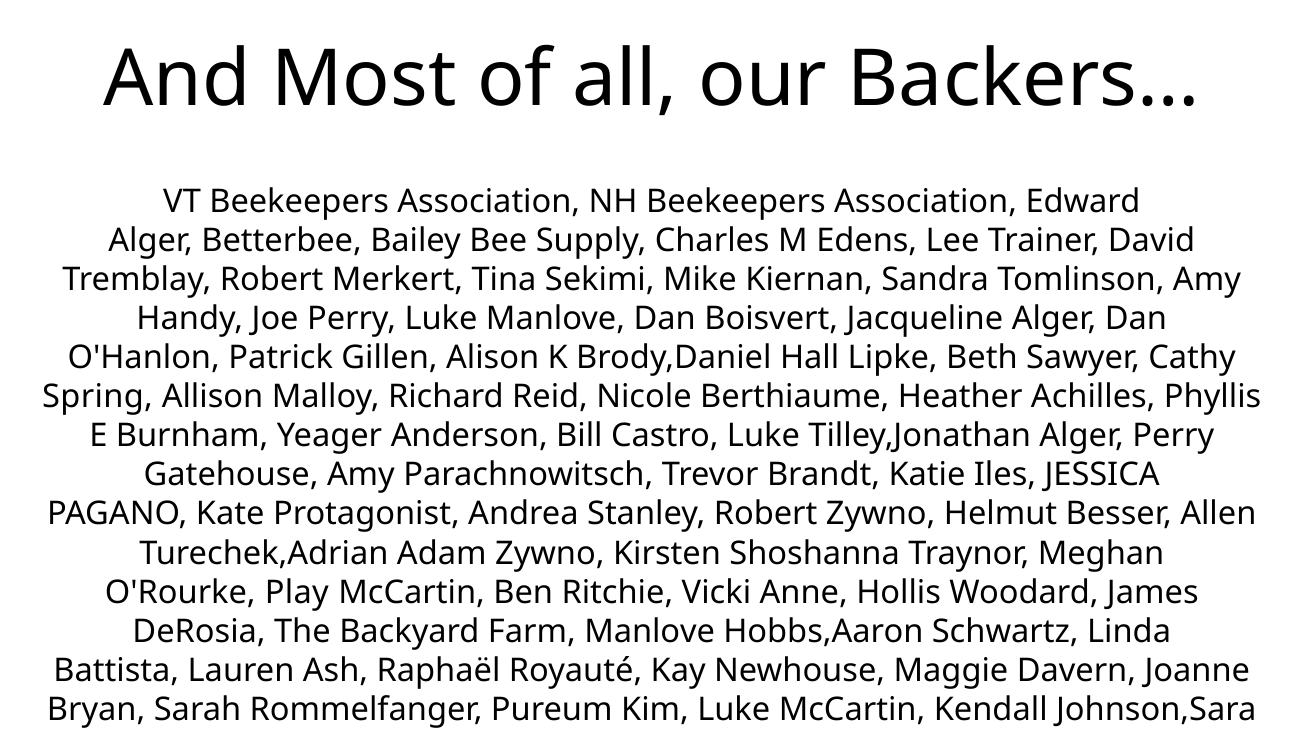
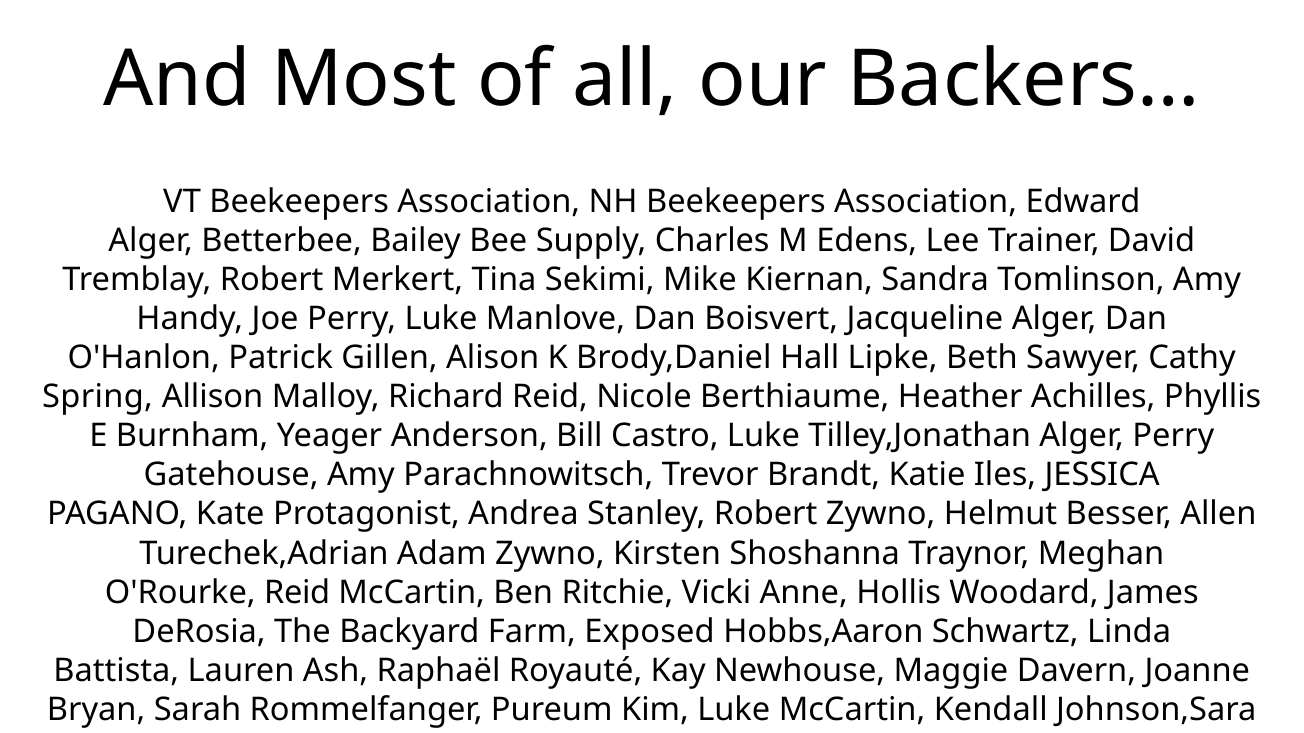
O'Rourke Play: Play -> Reid
Farm Manlove: Manlove -> Exposed
